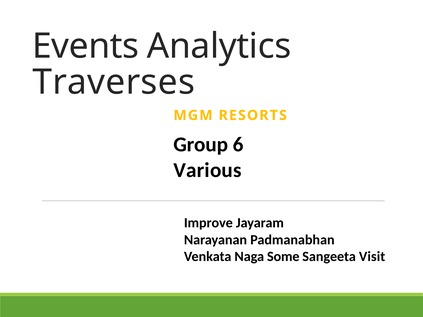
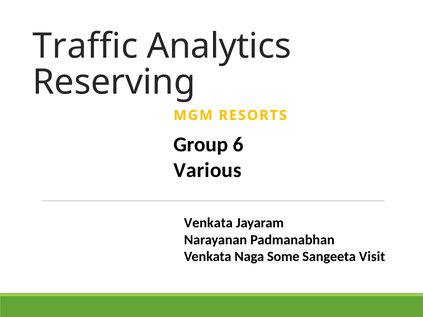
Events: Events -> Traffic
Traverses: Traverses -> Reserving
Improve at (208, 223): Improve -> Venkata
